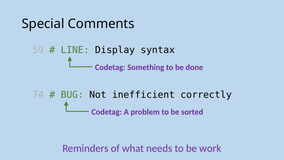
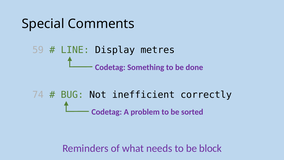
syntax: syntax -> metres
work: work -> block
